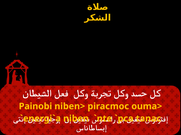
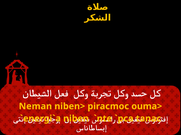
Painobi: Painobi -> Neman
